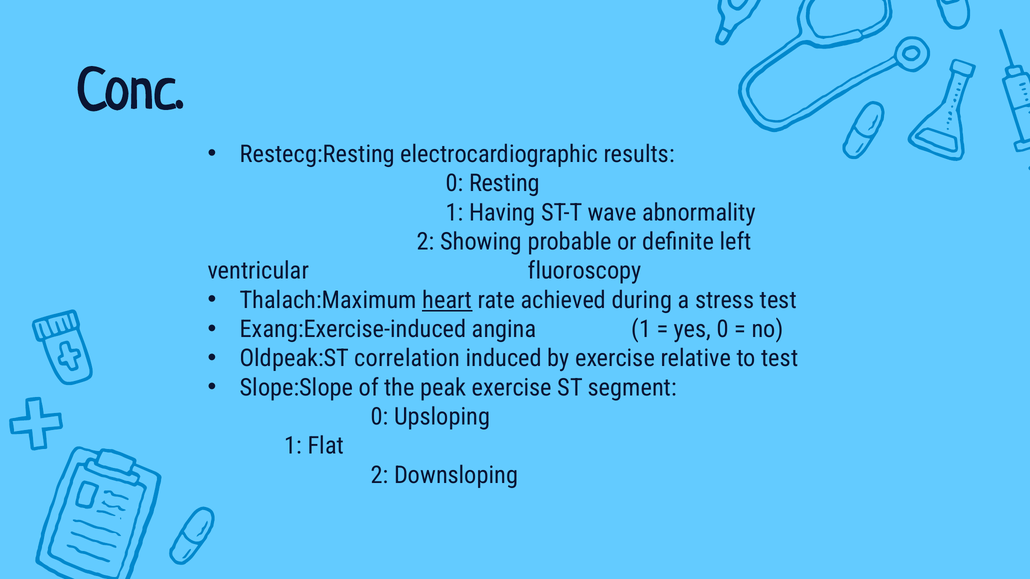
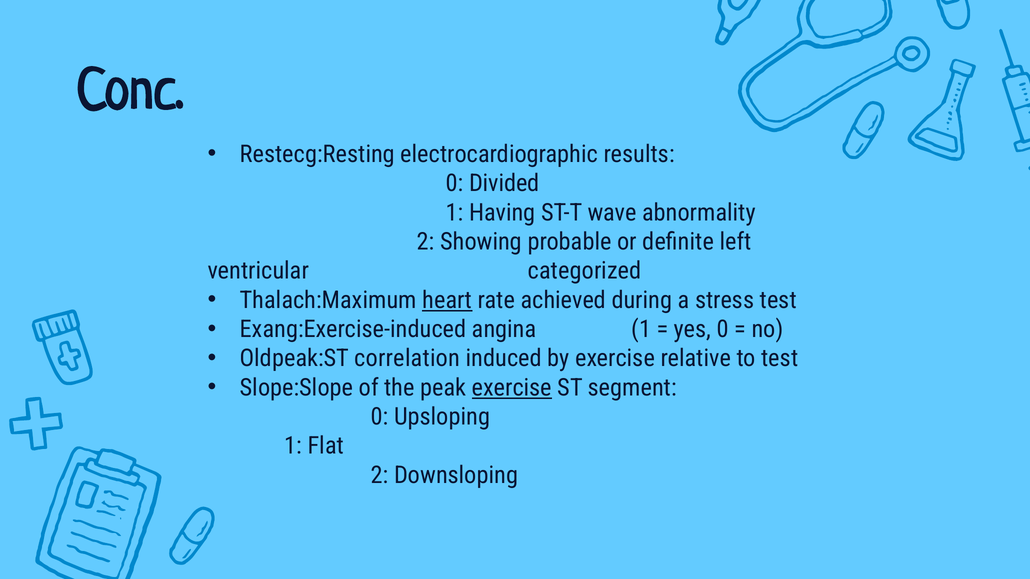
Resting: Resting -> Divided
fluoroscopy: fluoroscopy -> categorized
exercise at (512, 388) underline: none -> present
